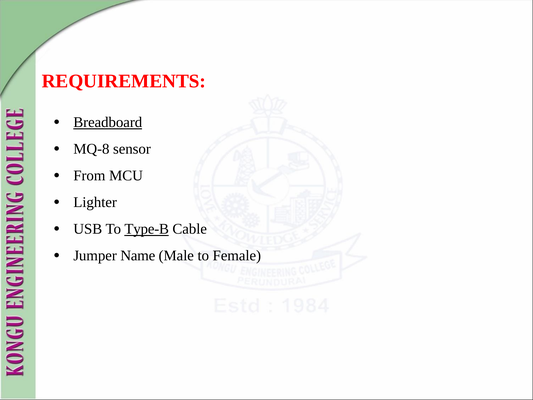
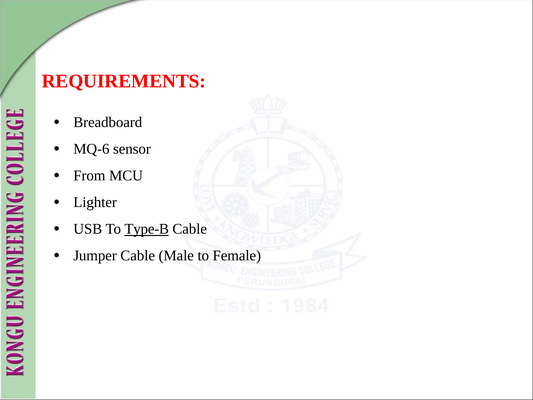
Breadboard underline: present -> none
MQ-8: MQ-8 -> MQ-6
Jumper Name: Name -> Cable
